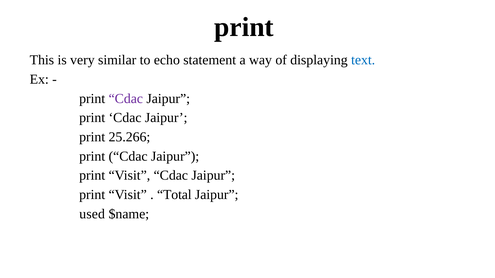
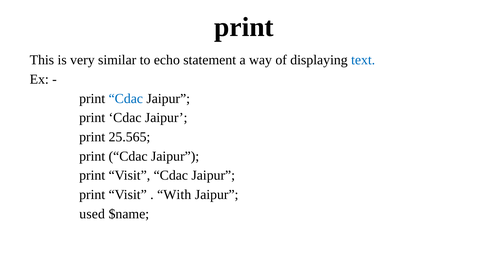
Cdac at (126, 99) colour: purple -> blue
25.266: 25.266 -> 25.565
Total: Total -> With
